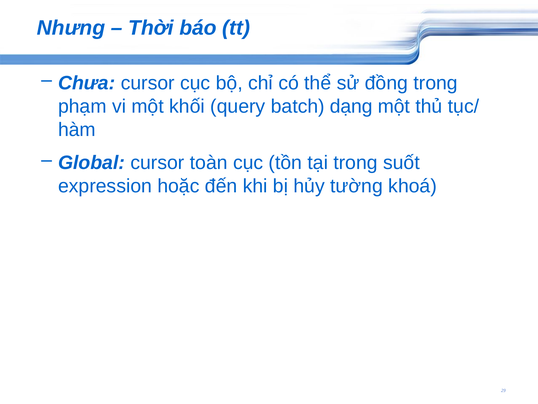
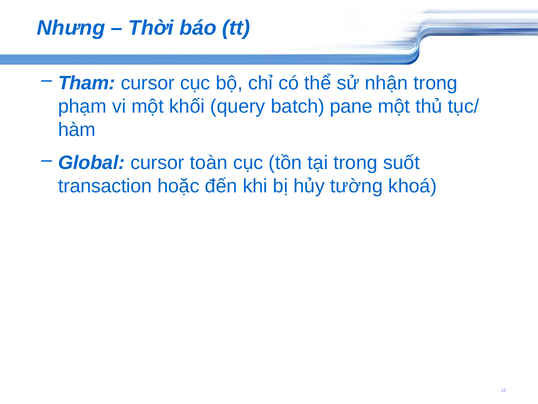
Chưa: Chưa -> Tham
đồng: đồng -> nhận
dạng: dạng -> pane
expression: expression -> transaction
